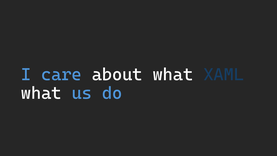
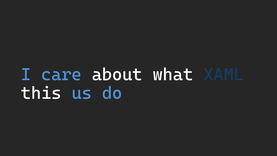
what at (41, 93): what -> this
